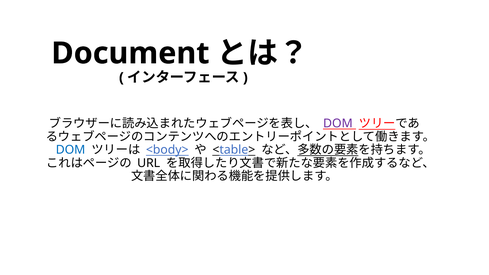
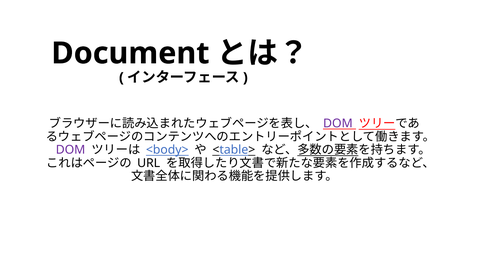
DOM at (71, 150) colour: blue -> purple
